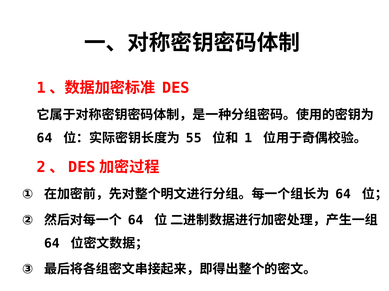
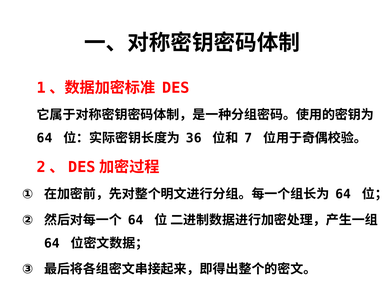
55: 55 -> 36
1: 1 -> 7
